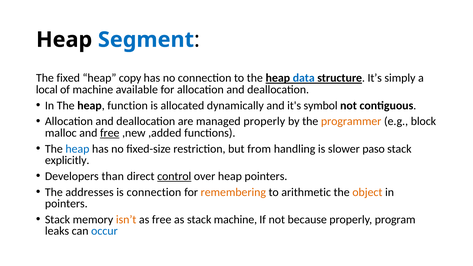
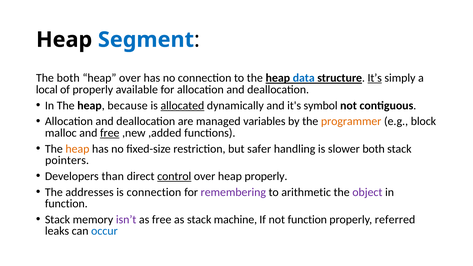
The fixed: fixed -> both
heap copy: copy -> over
It’s underline: none -> present
of machine: machine -> properly
function: function -> because
allocated underline: none -> present
managed properly: properly -> variables
heap at (77, 149) colour: blue -> orange
from: from -> safer
slower paso: paso -> both
explicitly: explicitly -> pointers
heap pointers: pointers -> properly
remembering colour: orange -> purple
object colour: orange -> purple
pointers at (66, 204): pointers -> function
isn’t colour: orange -> purple
not because: because -> function
program: program -> referred
